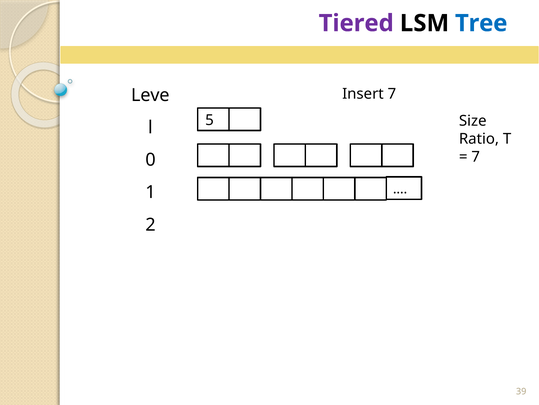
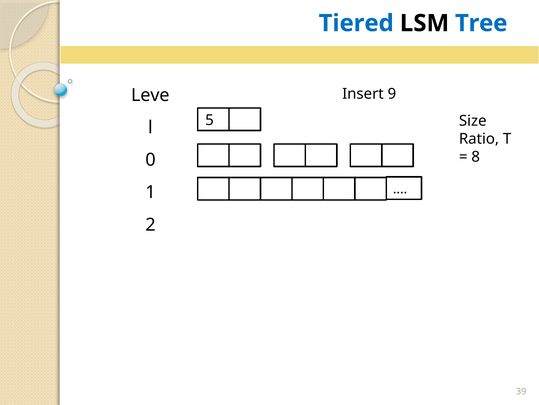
Tiered colour: purple -> blue
Insert 7: 7 -> 9
7 at (476, 156): 7 -> 8
